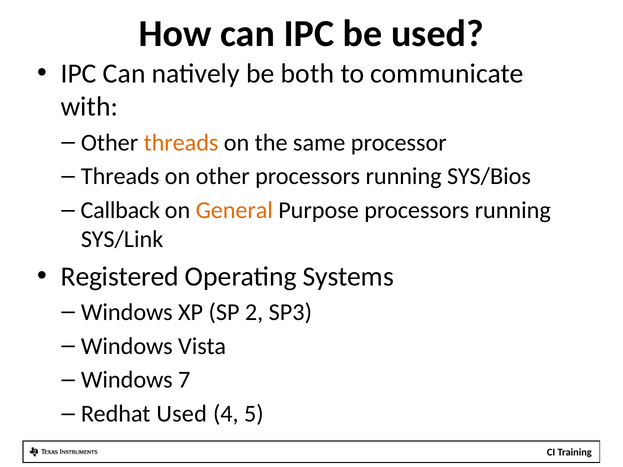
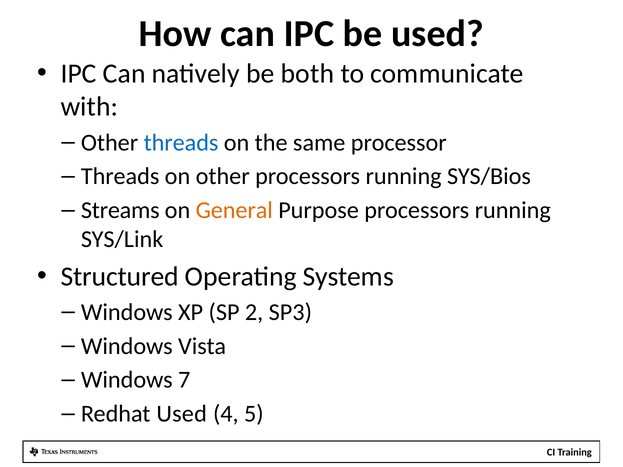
threads at (181, 143) colour: orange -> blue
Callback: Callback -> Streams
Registered: Registered -> Structured
